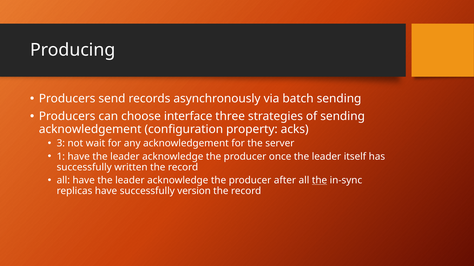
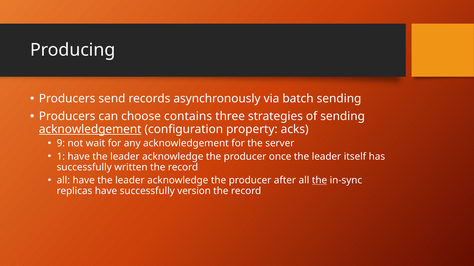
interface: interface -> contains
acknowledgement at (90, 129) underline: none -> present
3: 3 -> 9
